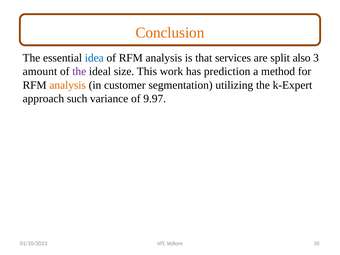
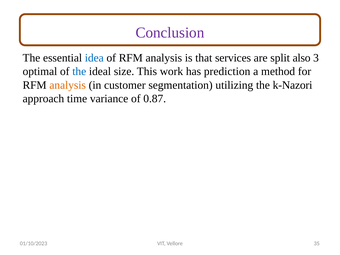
Conclusion colour: orange -> purple
amount: amount -> optimal
the at (79, 71) colour: purple -> blue
k-Expert: k-Expert -> k-Nazori
such: such -> time
9.97: 9.97 -> 0.87
